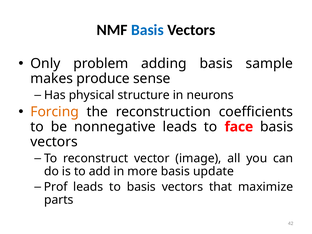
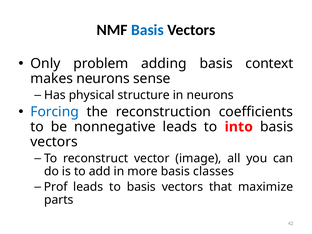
sample: sample -> context
makes produce: produce -> neurons
Forcing colour: orange -> blue
face: face -> into
update: update -> classes
